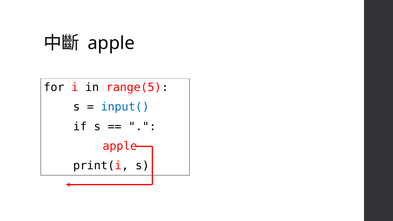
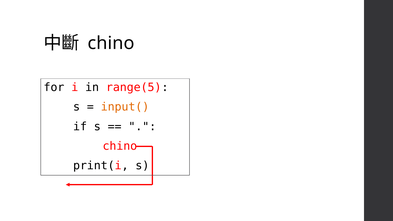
apple at (111, 43): apple -> chino
input( colour: blue -> orange
apple at (120, 146): apple -> chino
